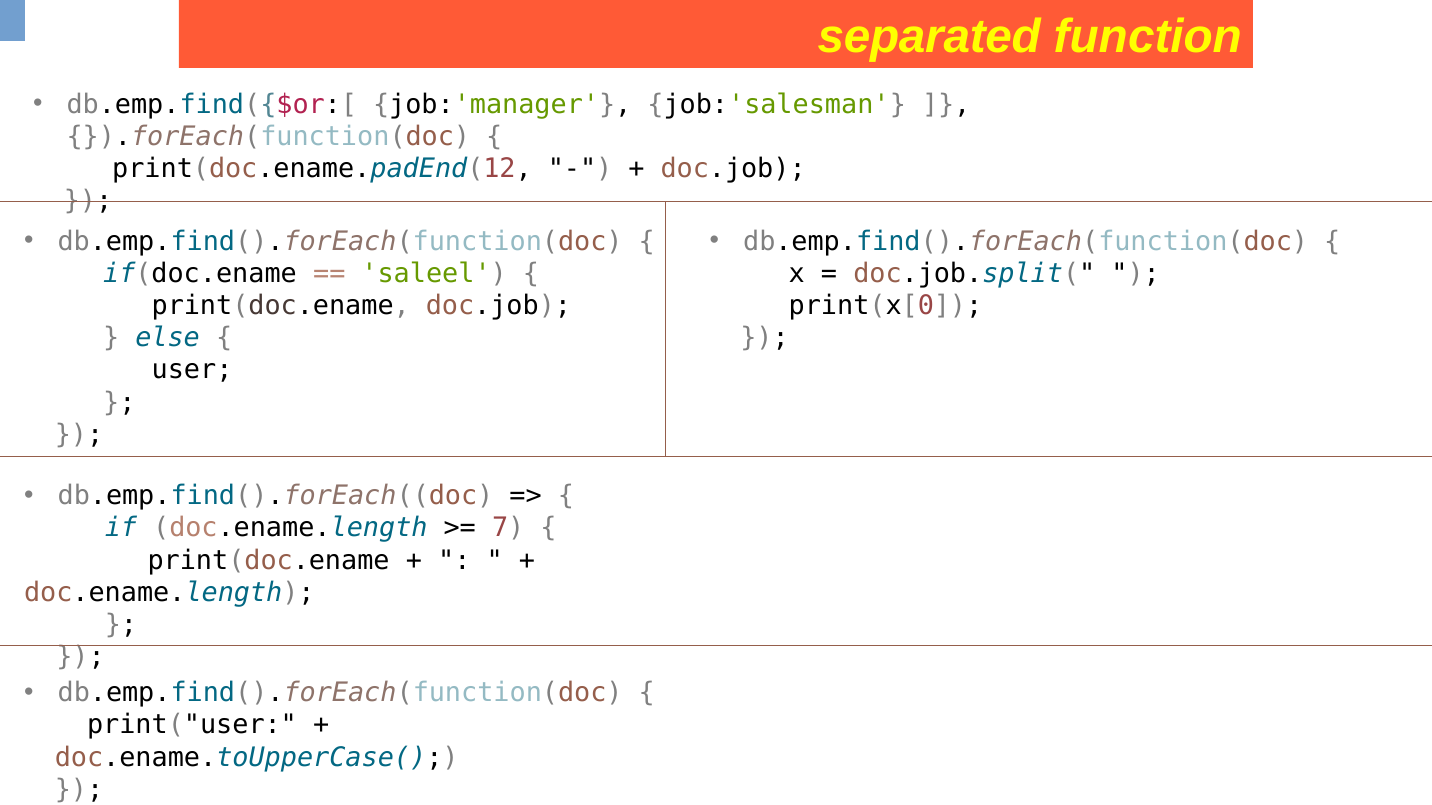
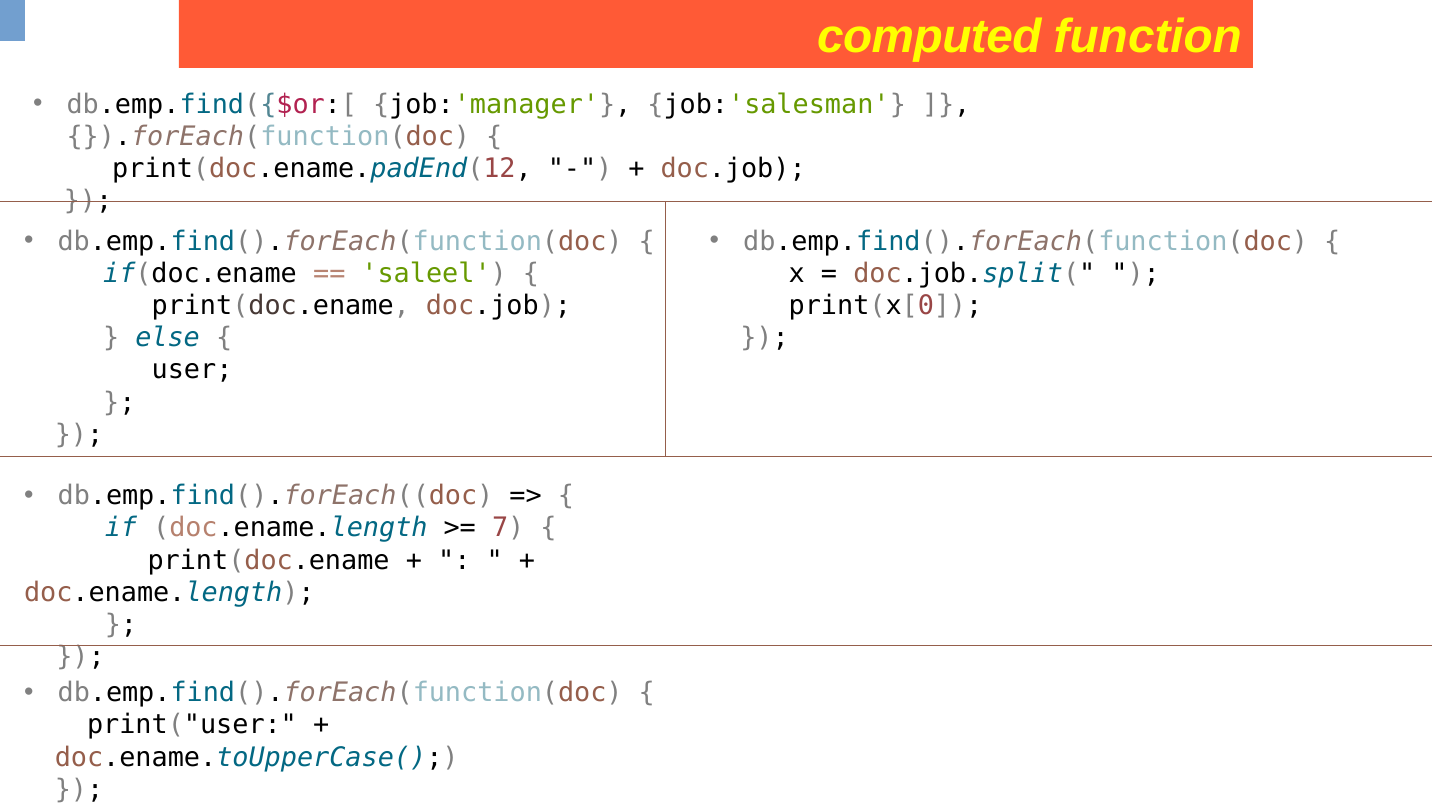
separated: separated -> computed
